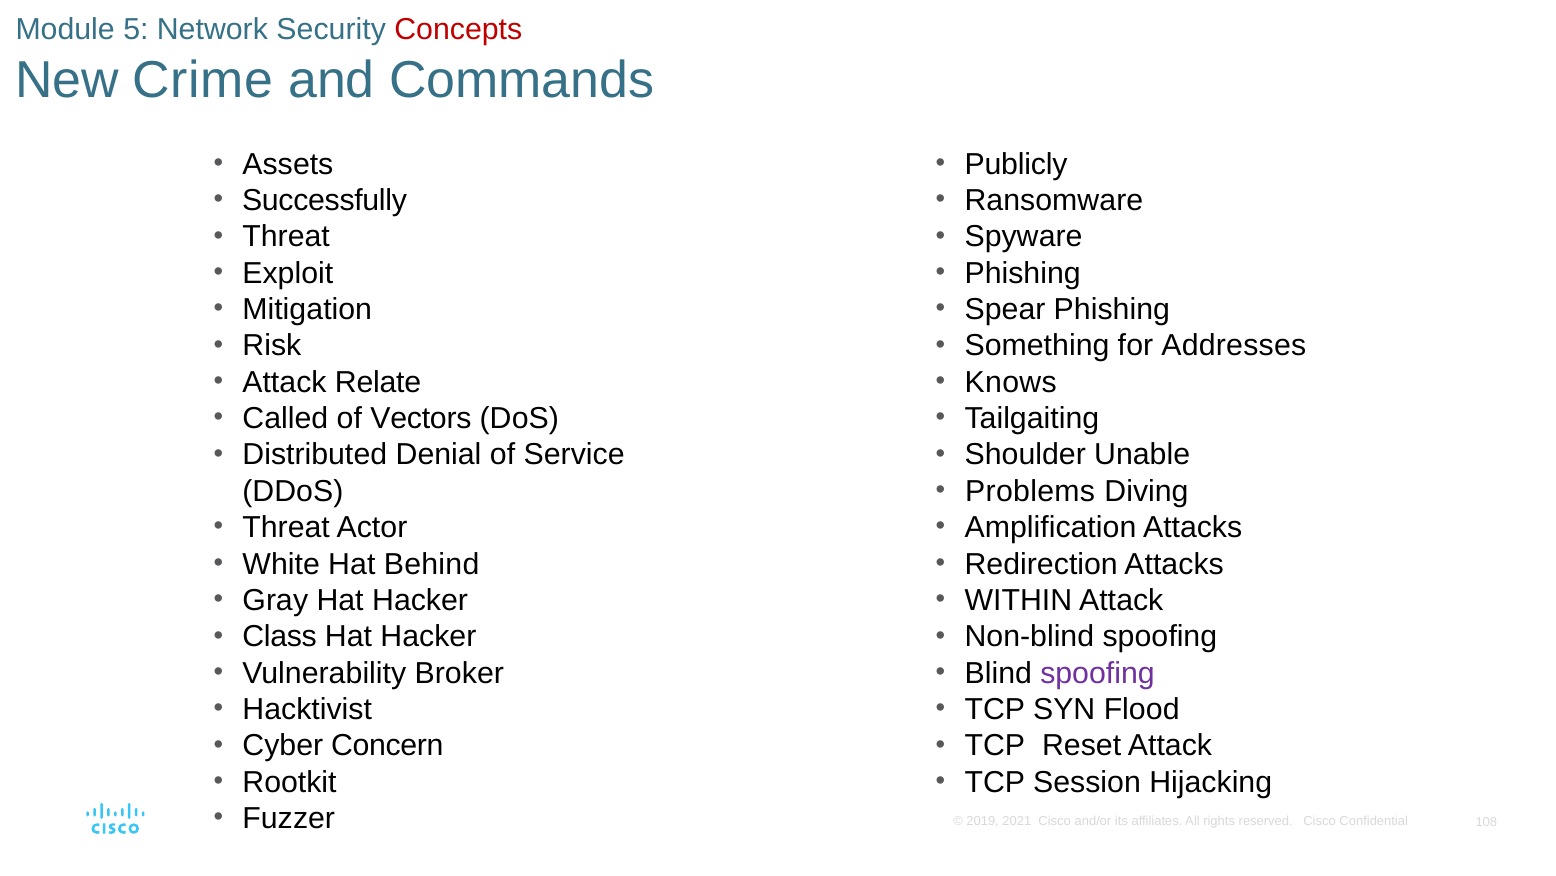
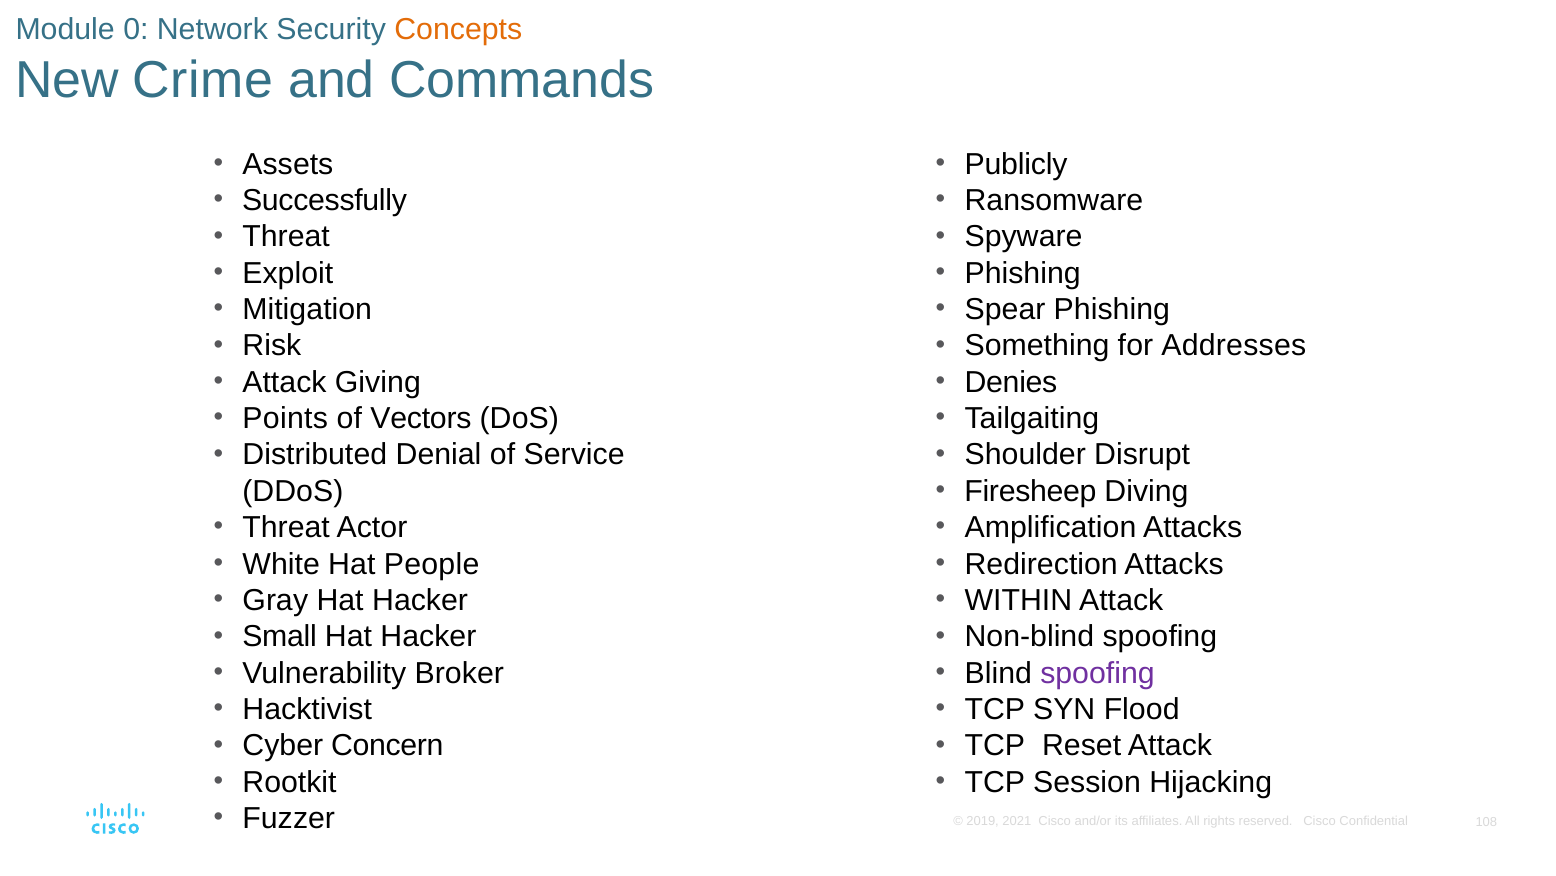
5: 5 -> 0
Concepts colour: red -> orange
Relate: Relate -> Giving
Knows: Knows -> Denies
Called: Called -> Points
Unable: Unable -> Disrupt
Problems: Problems -> Firesheep
Behind: Behind -> People
Class: Class -> Small
